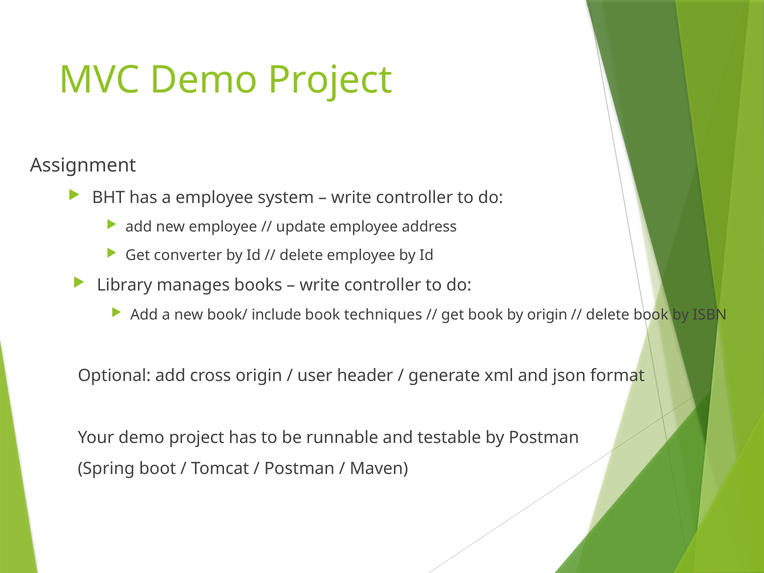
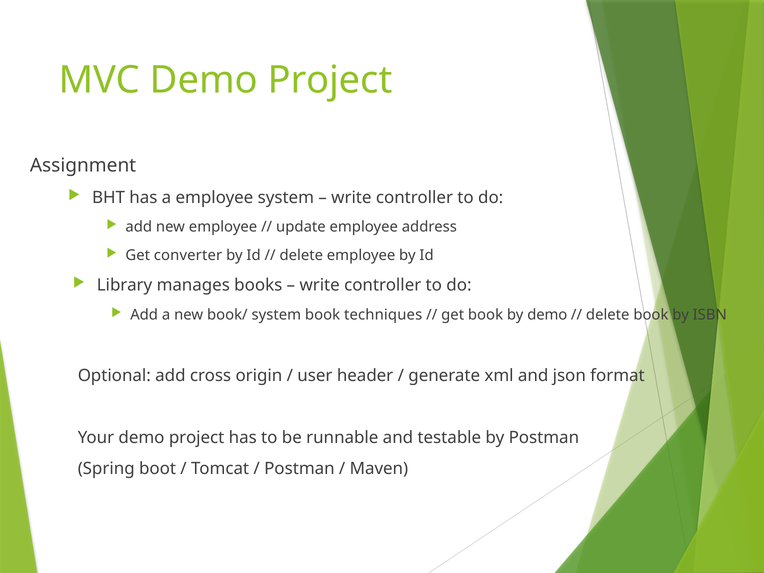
book/ include: include -> system
by origin: origin -> demo
